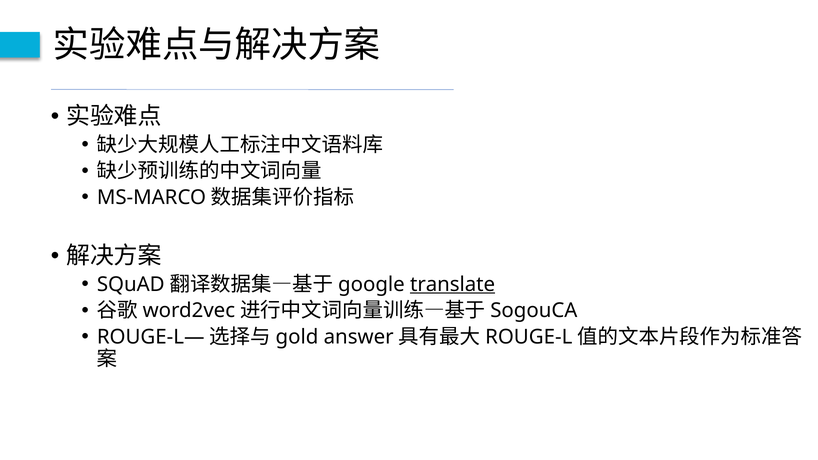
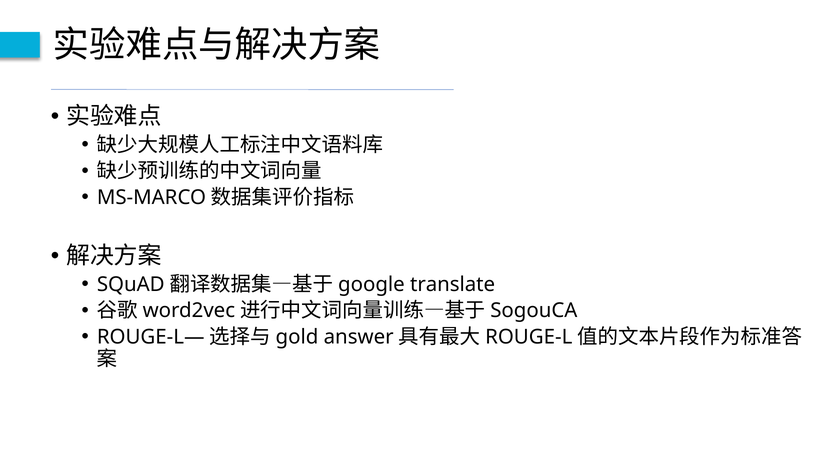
translate underline: present -> none
